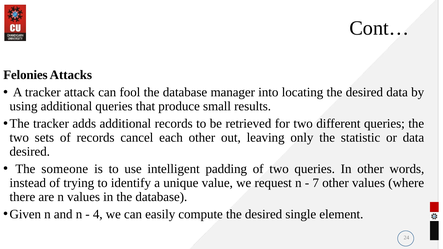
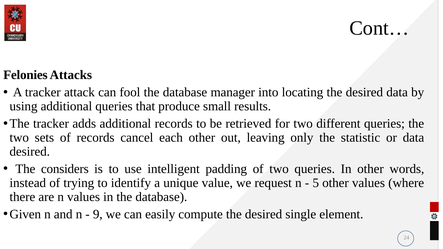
someone: someone -> considers
7: 7 -> 5
4: 4 -> 9
